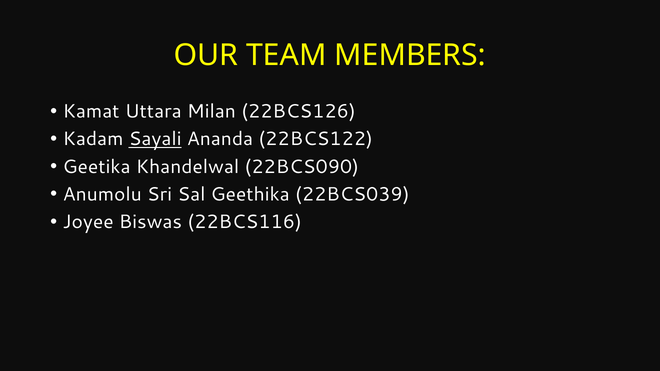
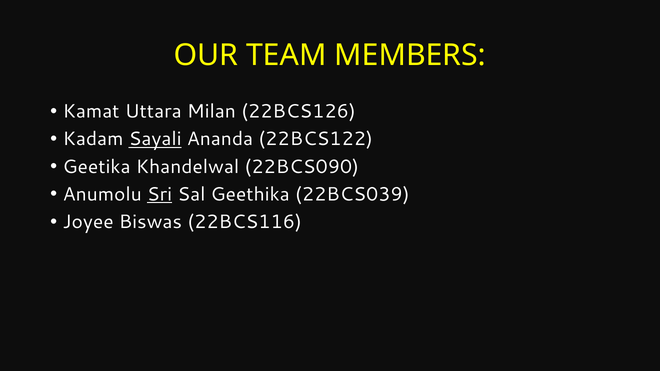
Sri underline: none -> present
